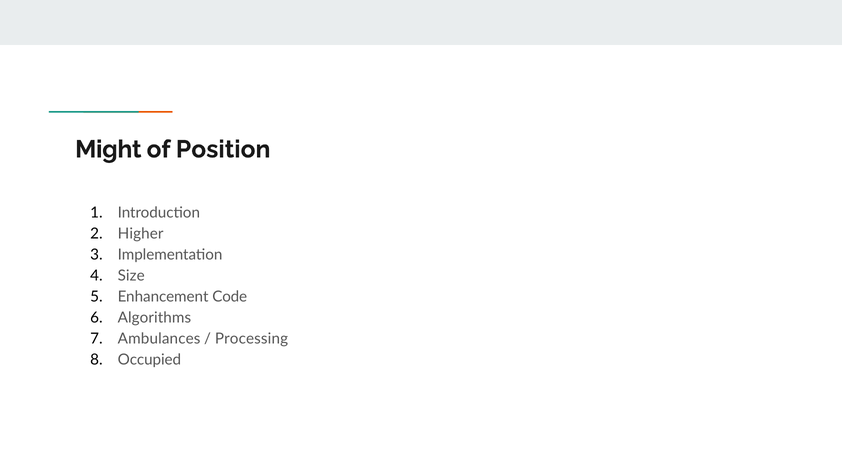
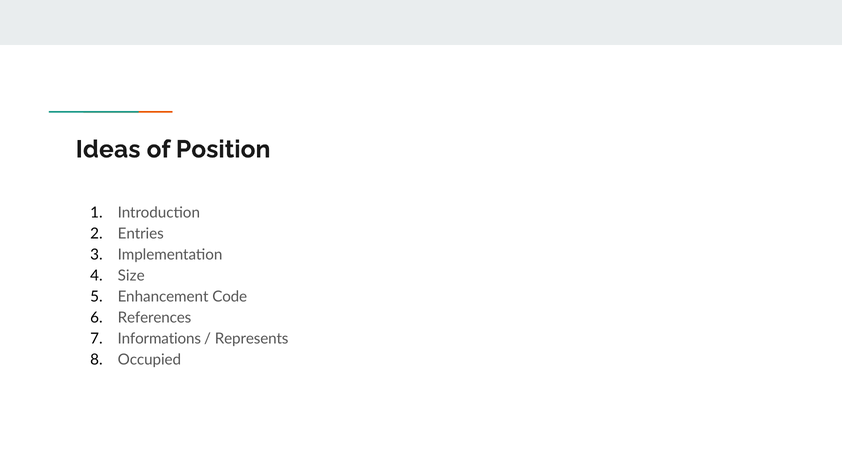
Might: Might -> Ideas
Higher: Higher -> Entries
Algorithms: Algorithms -> References
Ambulances: Ambulances -> Informations
Processing: Processing -> Represents
